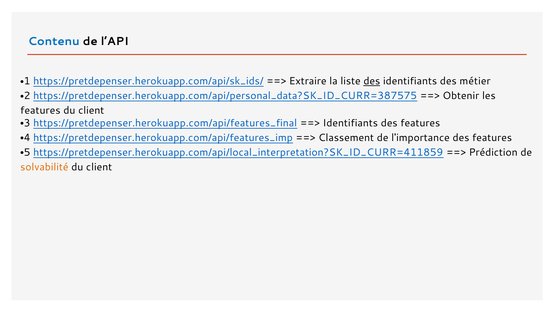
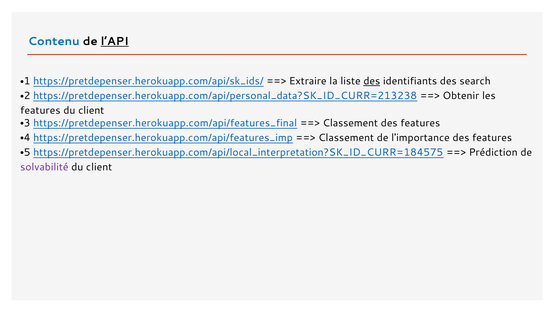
l’API underline: none -> present
métier: métier -> search
https://pretdepenser.herokuapp.com/api/personal_data?SK_ID_CURR=387575: https://pretdepenser.herokuapp.com/api/personal_data?SK_ID_CURR=387575 -> https://pretdepenser.herokuapp.com/api/personal_data?SK_ID_CURR=213238
Identifiants at (350, 123): Identifiants -> Classement
https://pretdepenser.herokuapp.com/api/local_interpretation?SK_ID_CURR=411859: https://pretdepenser.herokuapp.com/api/local_interpretation?SK_ID_CURR=411859 -> https://pretdepenser.herokuapp.com/api/local_interpretation?SK_ID_CURR=184575
solvabilité colour: orange -> purple
